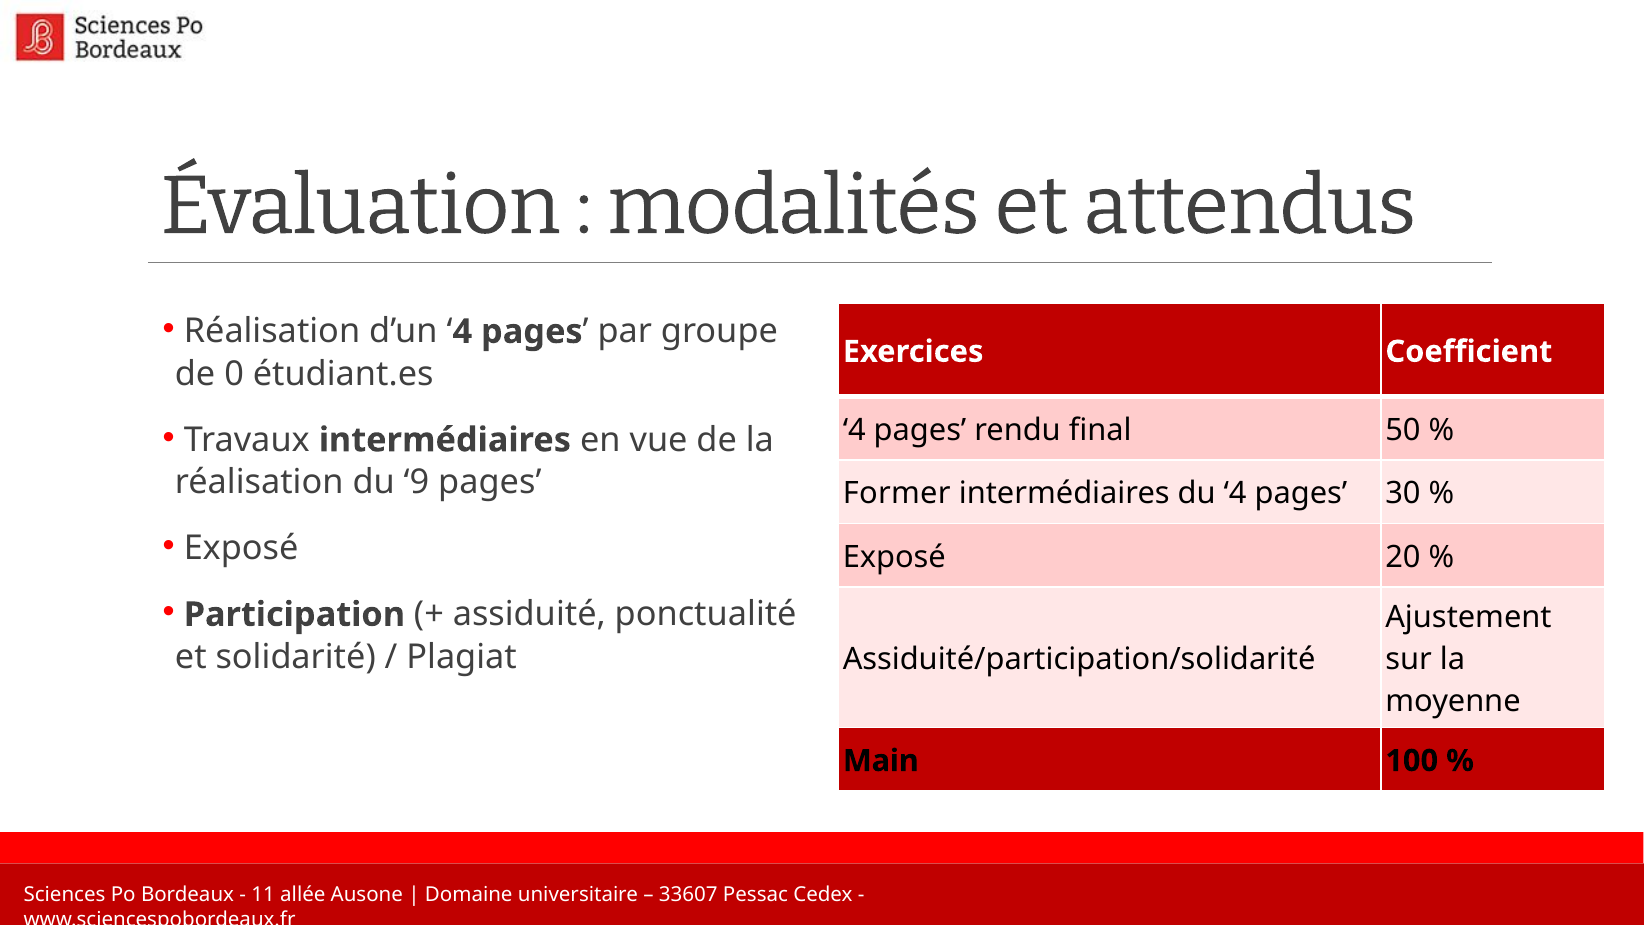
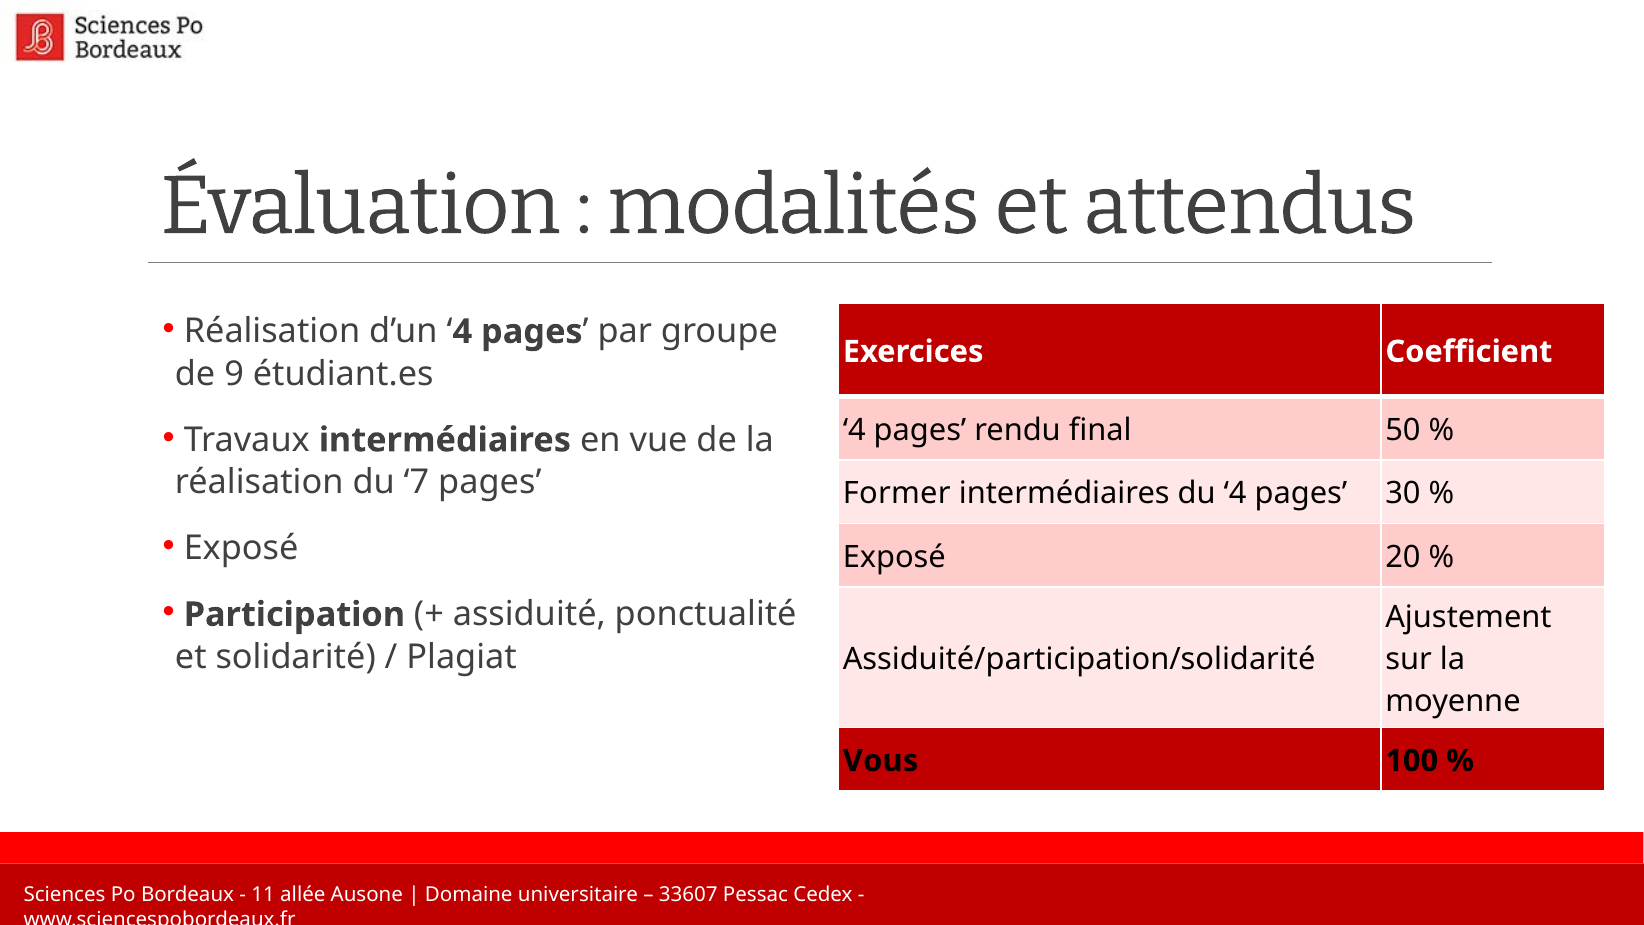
0: 0 -> 9
9: 9 -> 7
Main: Main -> Vous
